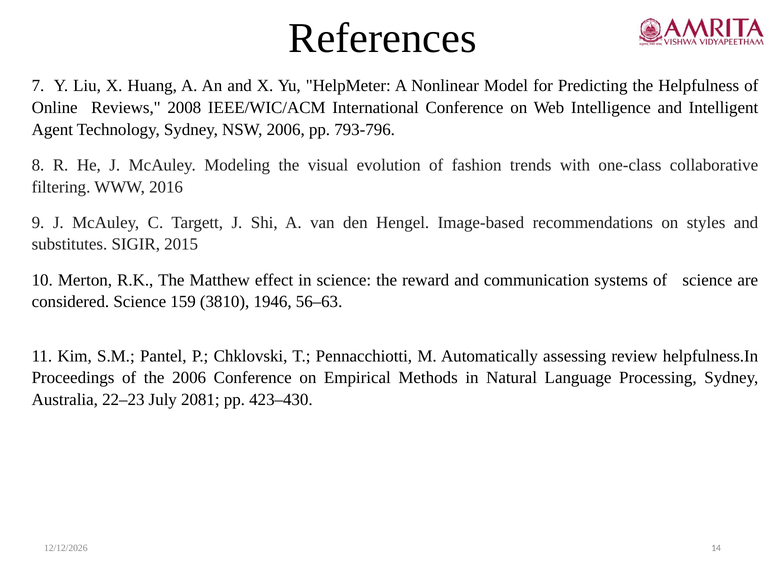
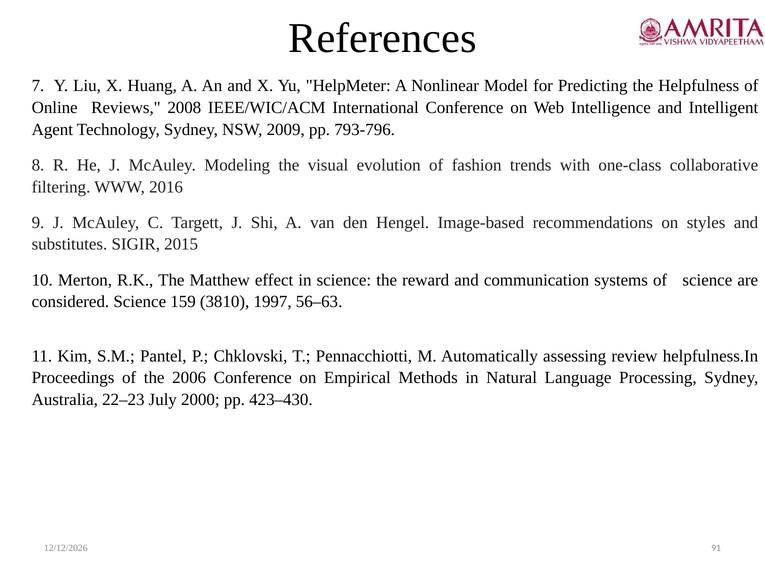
NSW 2006: 2006 -> 2009
1946: 1946 -> 1997
2081: 2081 -> 2000
14: 14 -> 91
